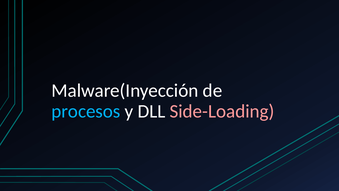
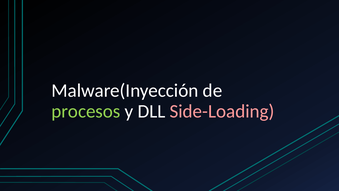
procesos colour: light blue -> light green
